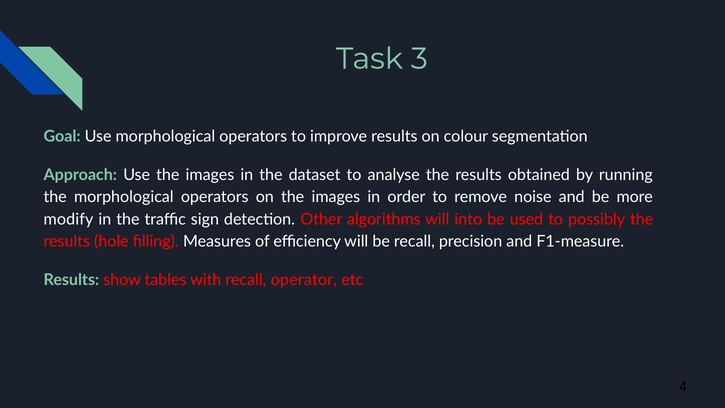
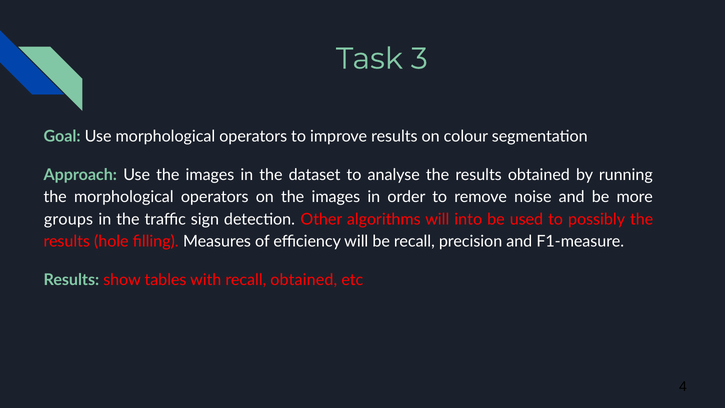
modify: modify -> groups
recall operator: operator -> obtained
